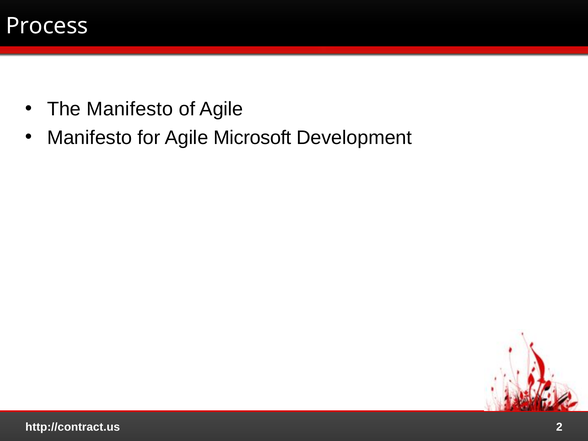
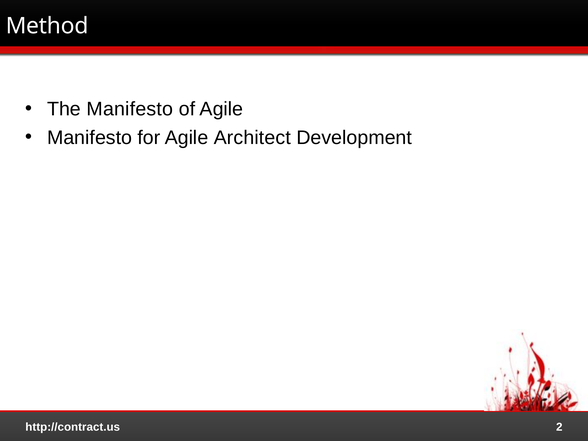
Process: Process -> Method
Microsoft: Microsoft -> Architect
